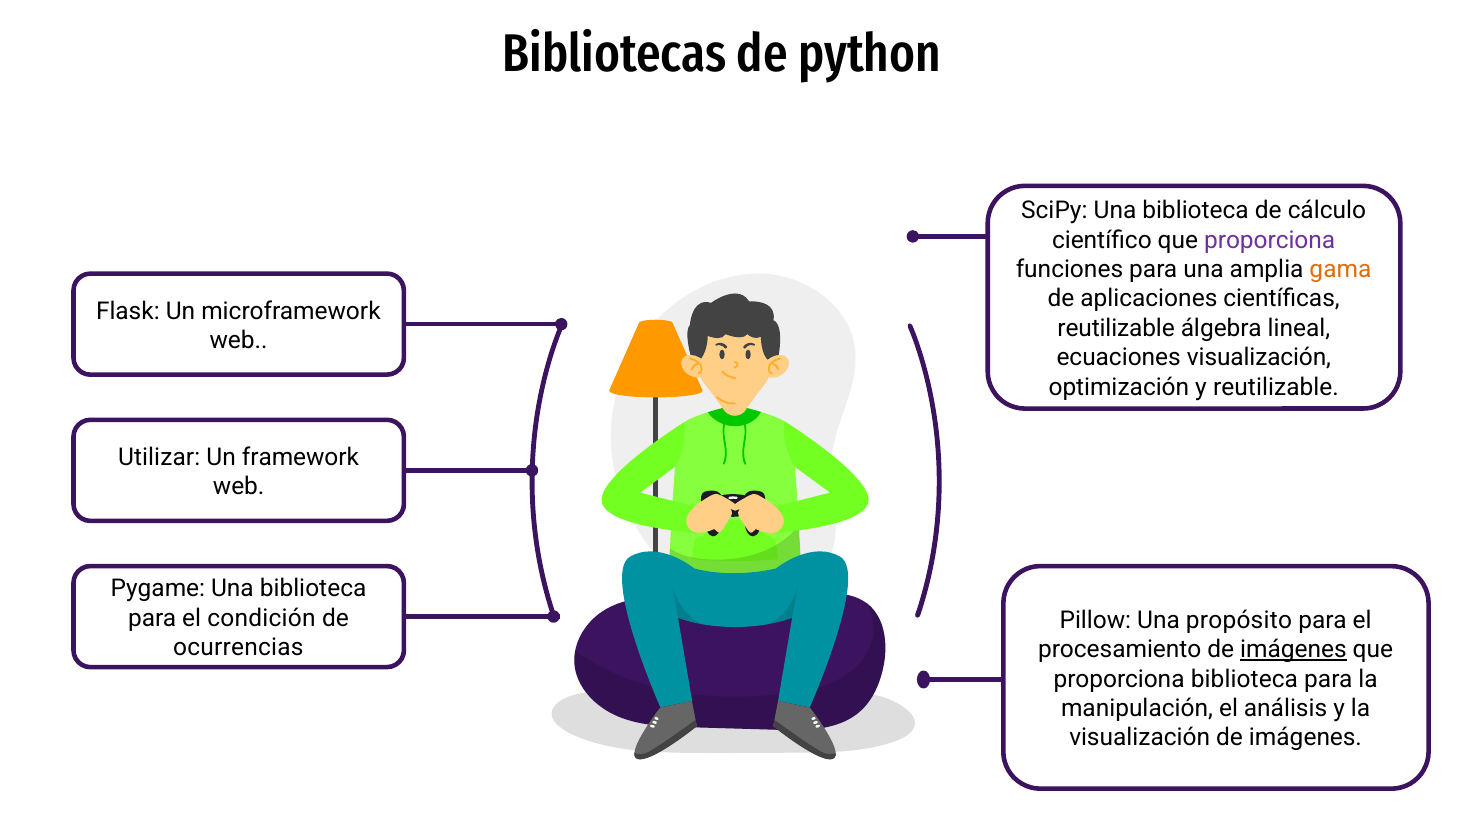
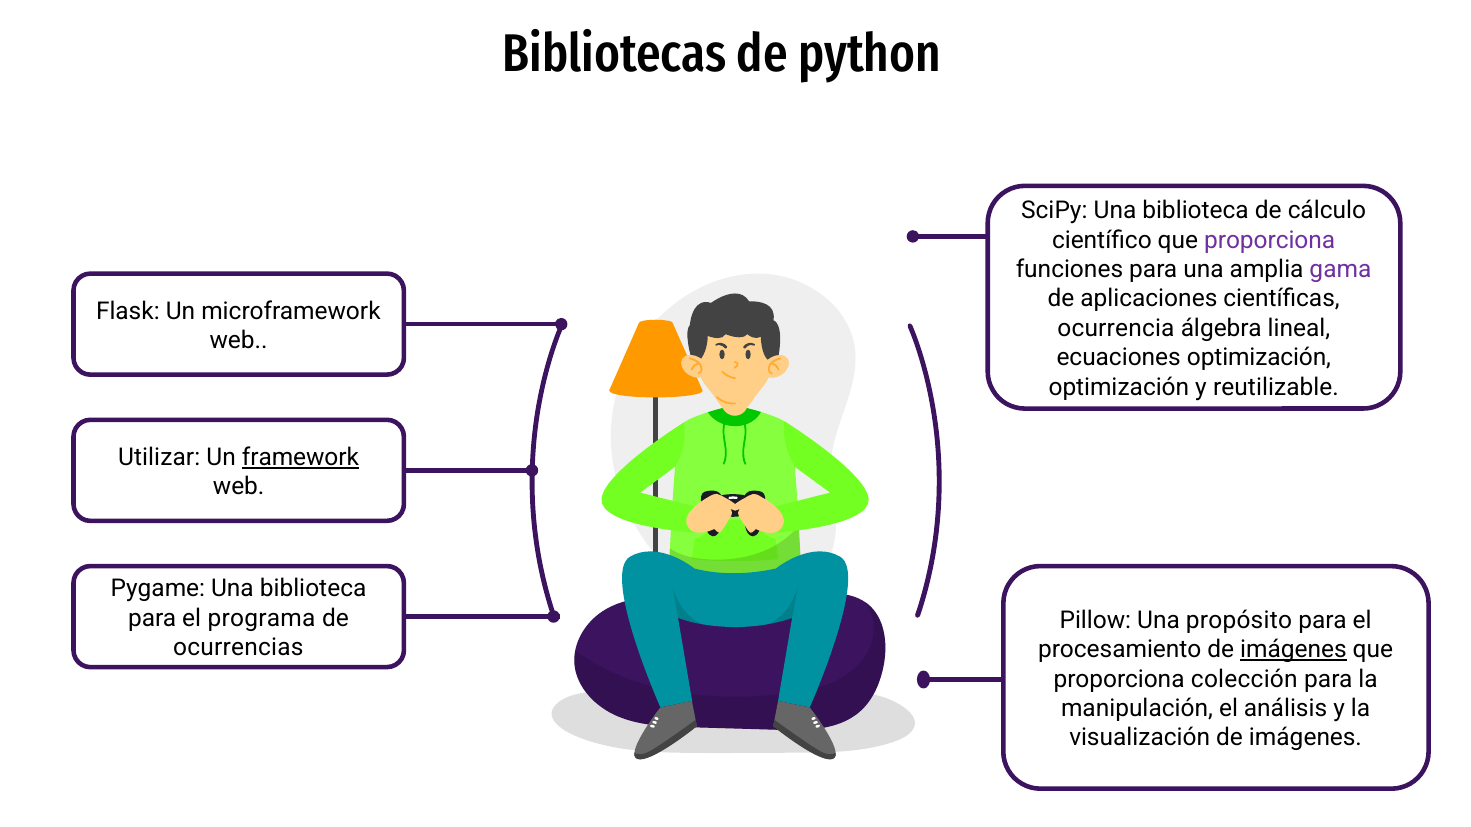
gama colour: orange -> purple
reutilizable at (1116, 328): reutilizable -> ocurrencia
ecuaciones visualización: visualización -> optimización
framework underline: none -> present
condición: condición -> programa
proporciona biblioteca: biblioteca -> colección
